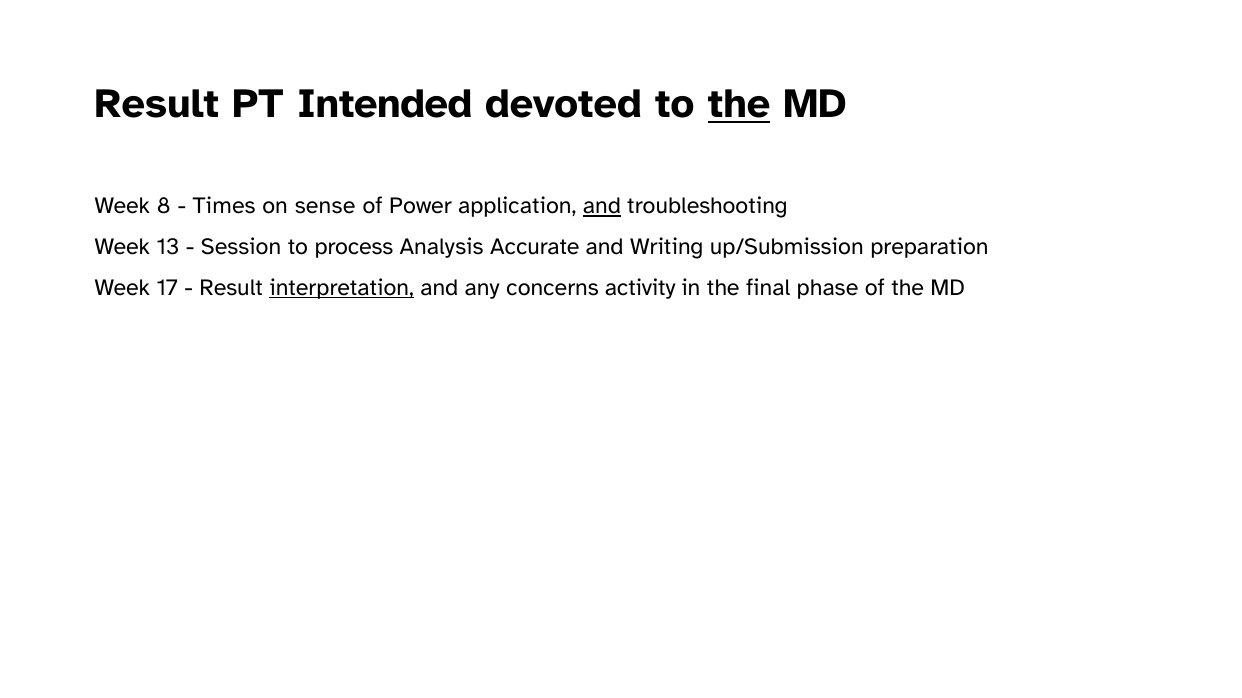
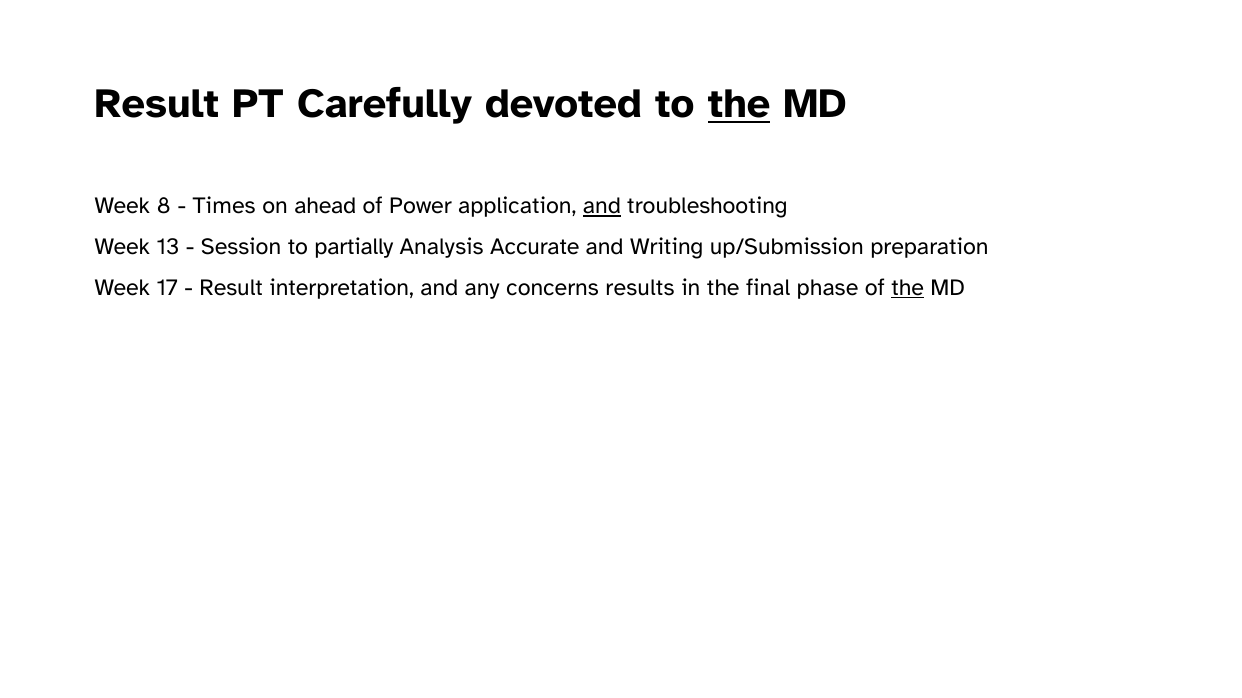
Intended: Intended -> Carefully
sense: sense -> ahead
process: process -> partially
interpretation underline: present -> none
activity: activity -> results
the at (908, 288) underline: none -> present
